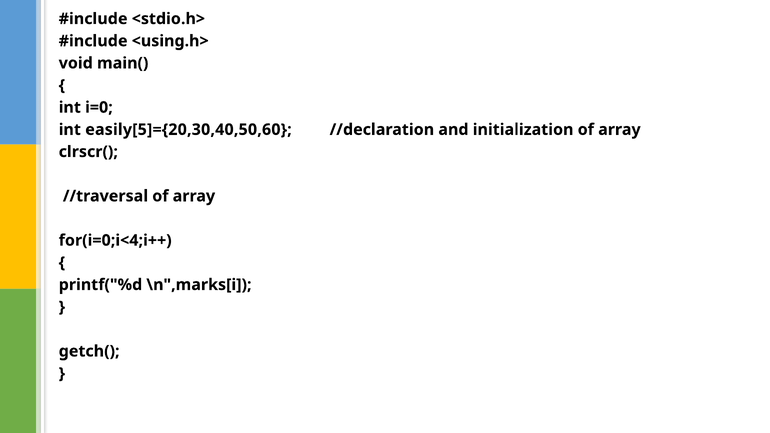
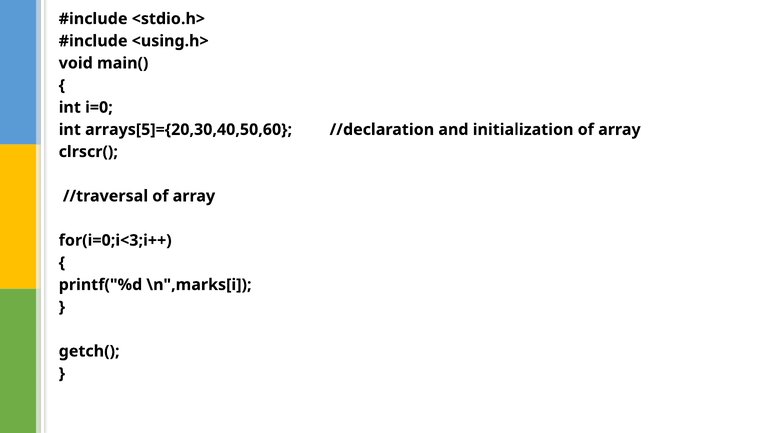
easily[5]={20,30,40,50,60: easily[5]={20,30,40,50,60 -> arrays[5]={20,30,40,50,60
for(i=0;i<4;i++: for(i=0;i<4;i++ -> for(i=0;i<3;i++
